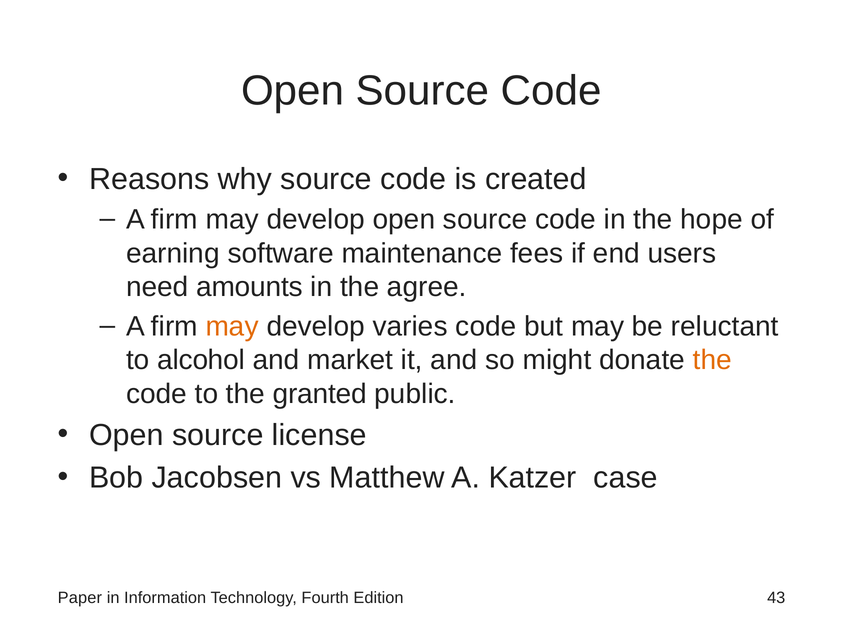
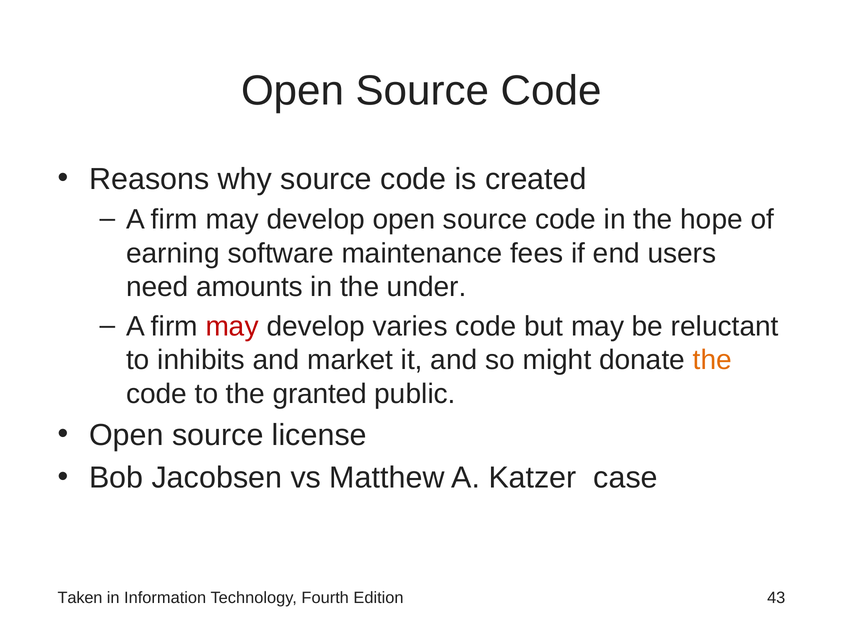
agree: agree -> under
may at (232, 326) colour: orange -> red
alcohol: alcohol -> inhibits
Paper: Paper -> Taken
